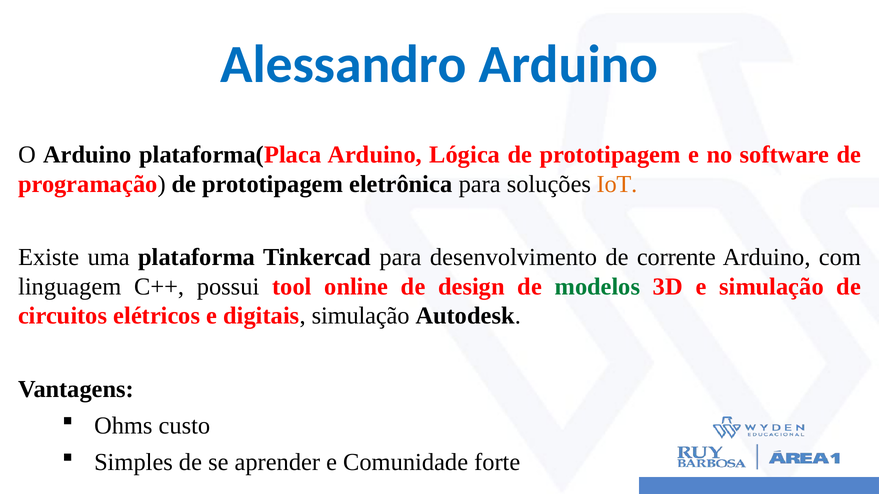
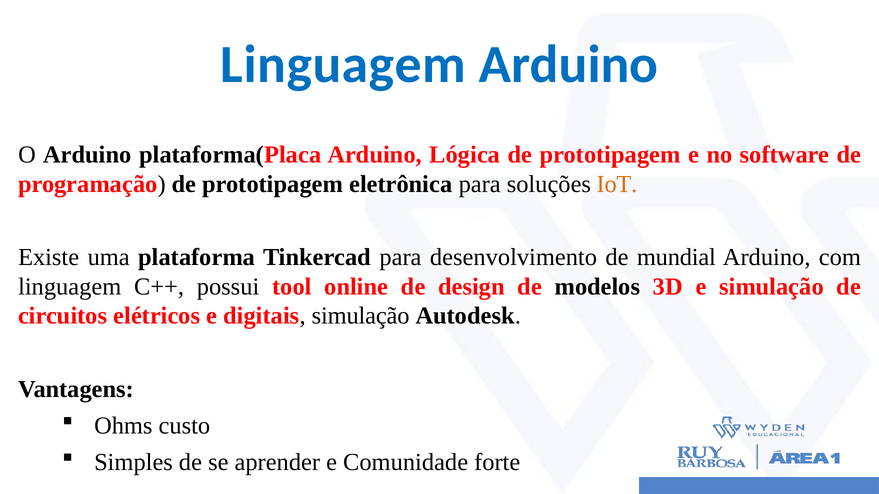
Alessandro at (344, 65): Alessandro -> Linguagem
corrente: corrente -> mundial
modelos colour: green -> black
